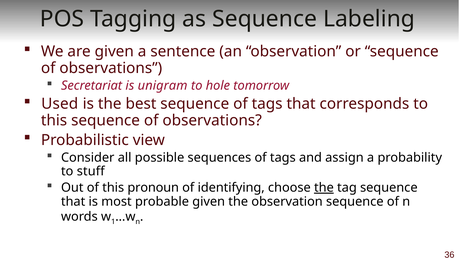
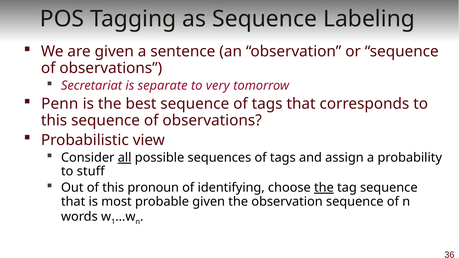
unigram: unigram -> separate
hole: hole -> very
Used: Used -> Penn
all underline: none -> present
